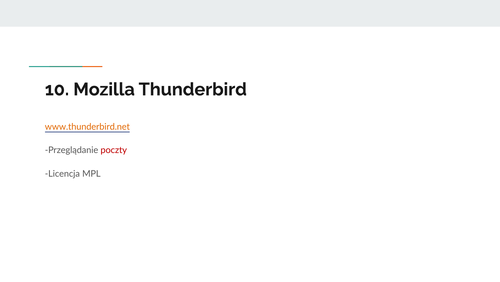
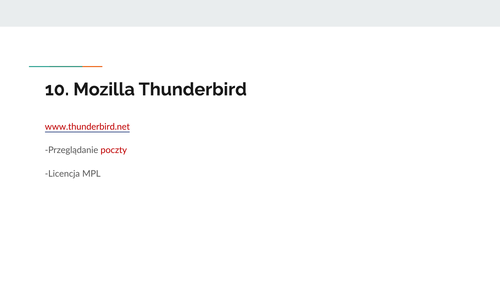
www.thunderbird.net colour: orange -> red
